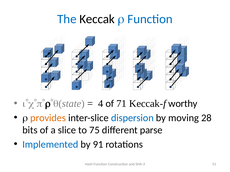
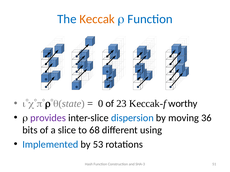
Keccak colour: black -> orange
4: 4 -> 0
71: 71 -> 23
provides colour: orange -> purple
28: 28 -> 36
75: 75 -> 68
parse: parse -> using
91: 91 -> 53
